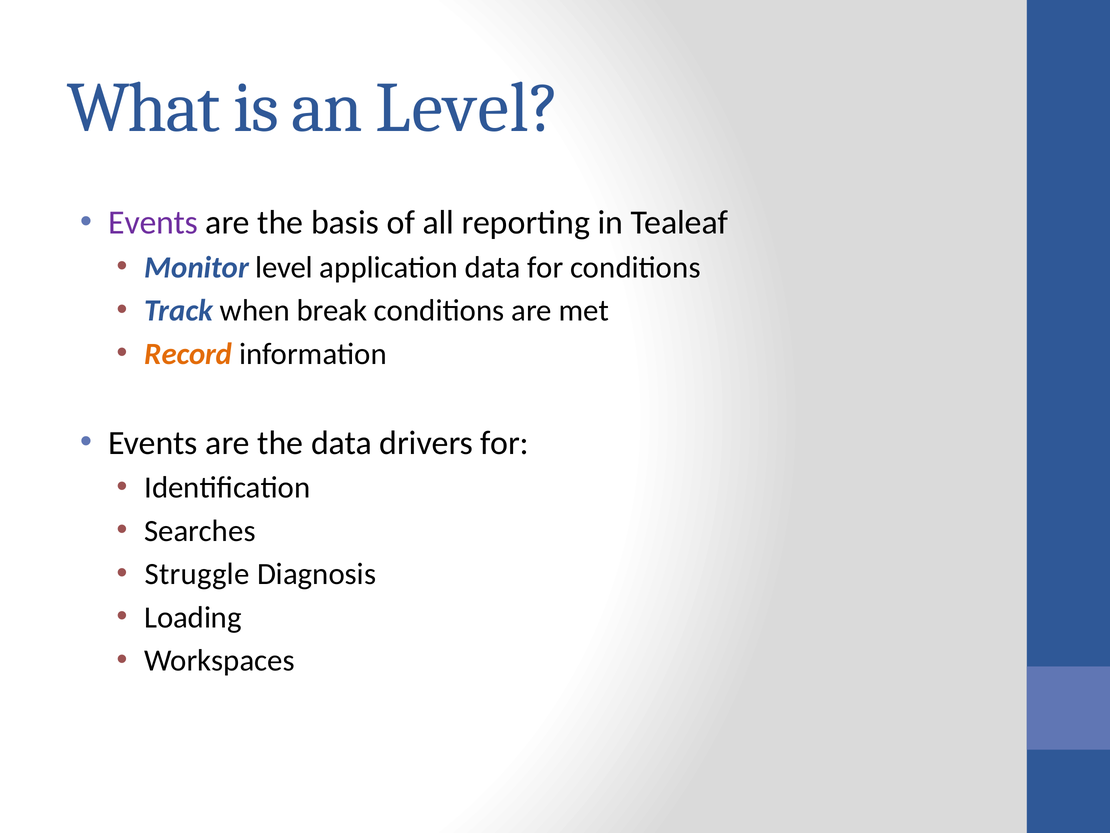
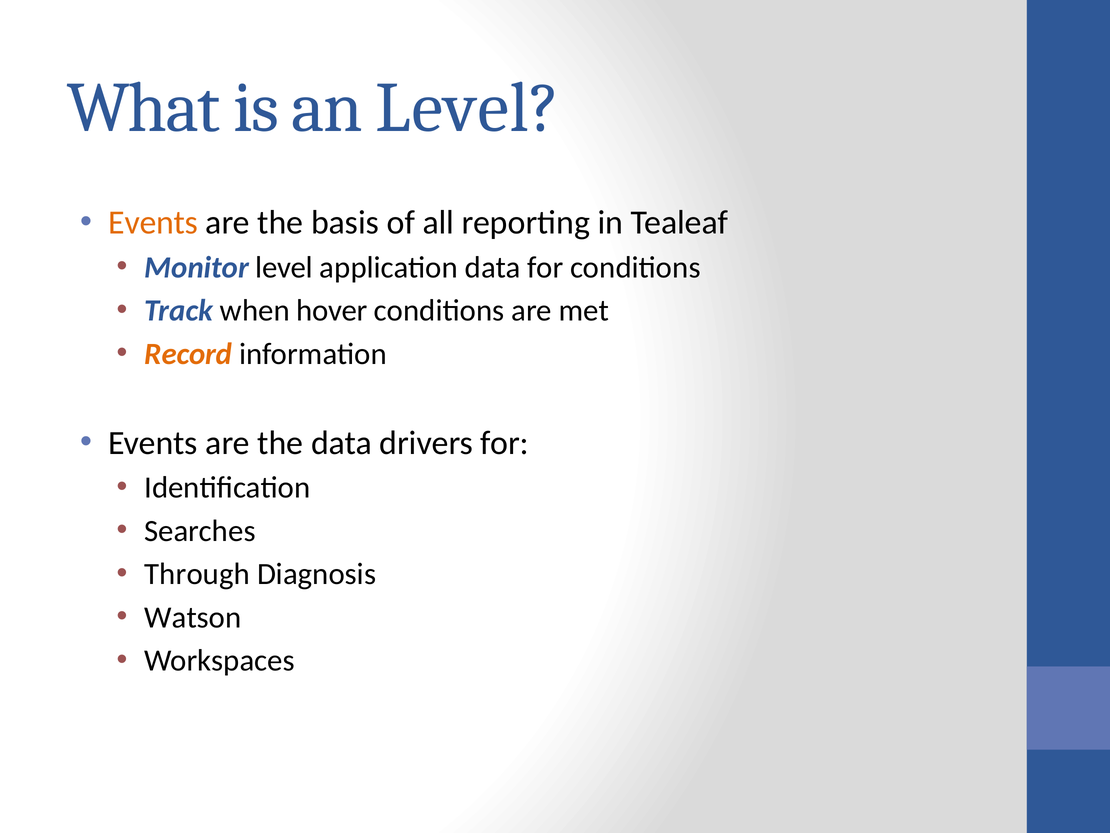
Events at (153, 223) colour: purple -> orange
break: break -> hover
Struggle: Struggle -> Through
Loading: Loading -> Watson
